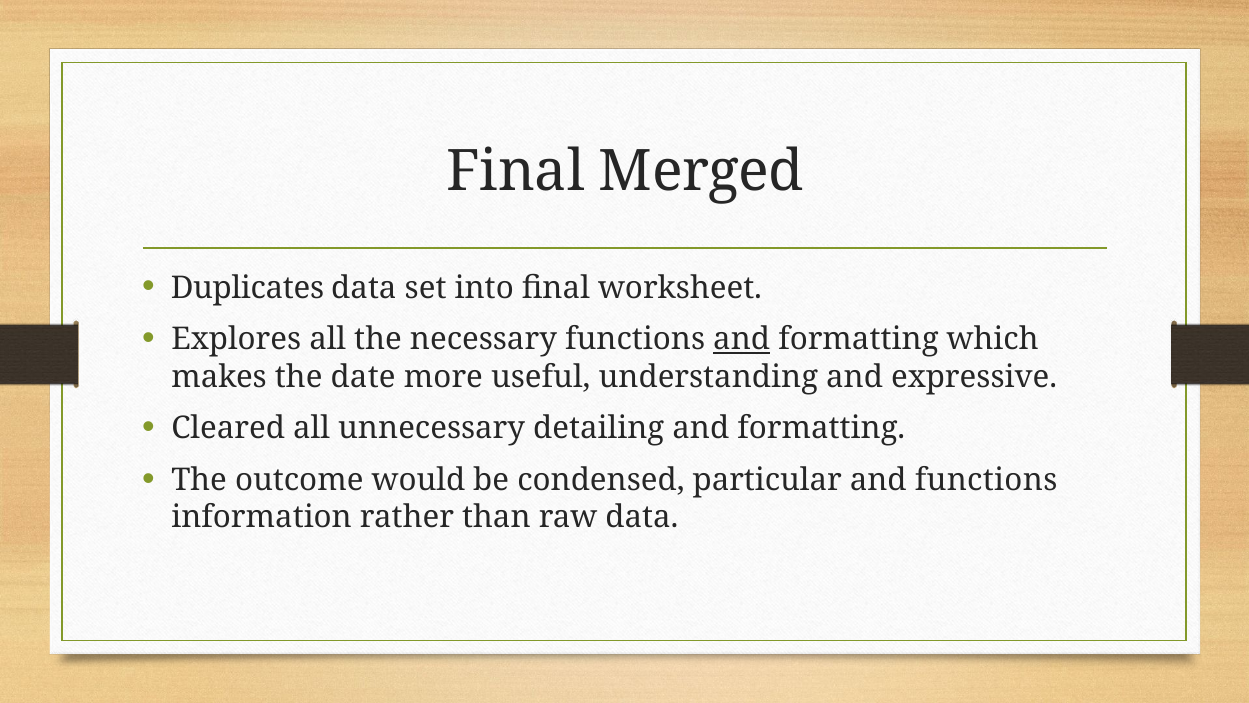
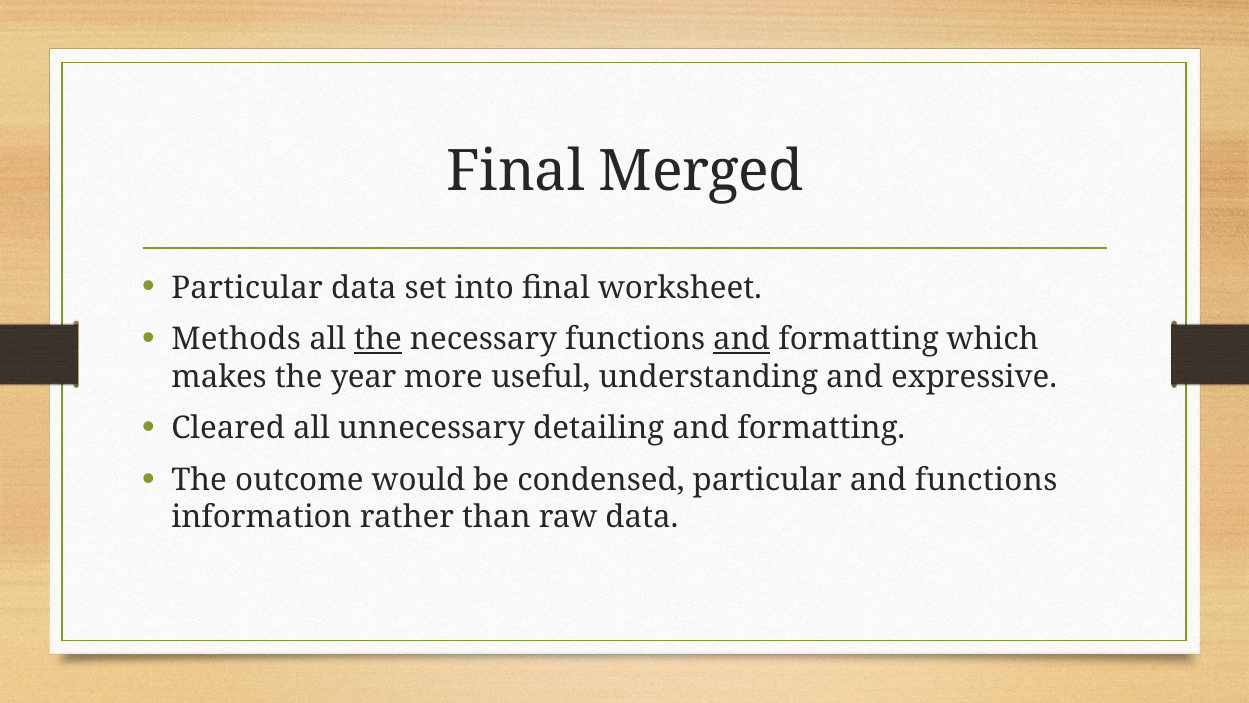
Duplicates at (247, 288): Duplicates -> Particular
Explores: Explores -> Methods
the at (378, 339) underline: none -> present
date: date -> year
